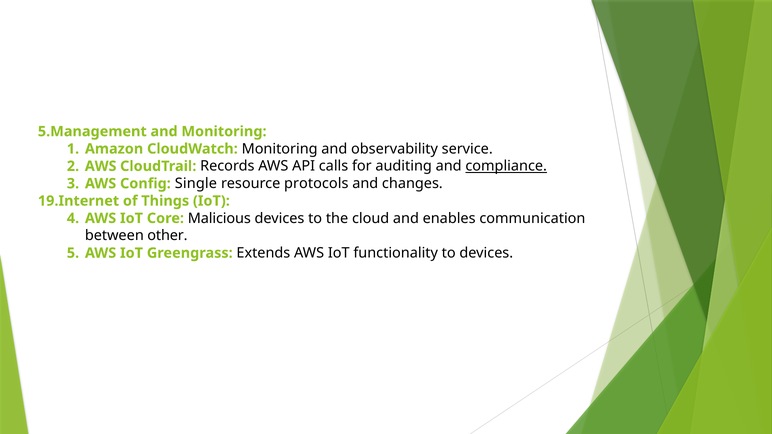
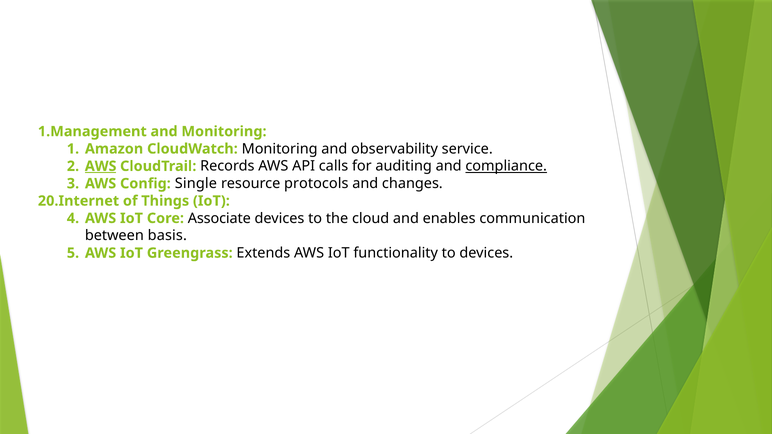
5.Management: 5.Management -> 1.Management
AWS at (101, 166) underline: none -> present
19.Internet: 19.Internet -> 20.Internet
Malicious: Malicious -> Associate
other: other -> basis
